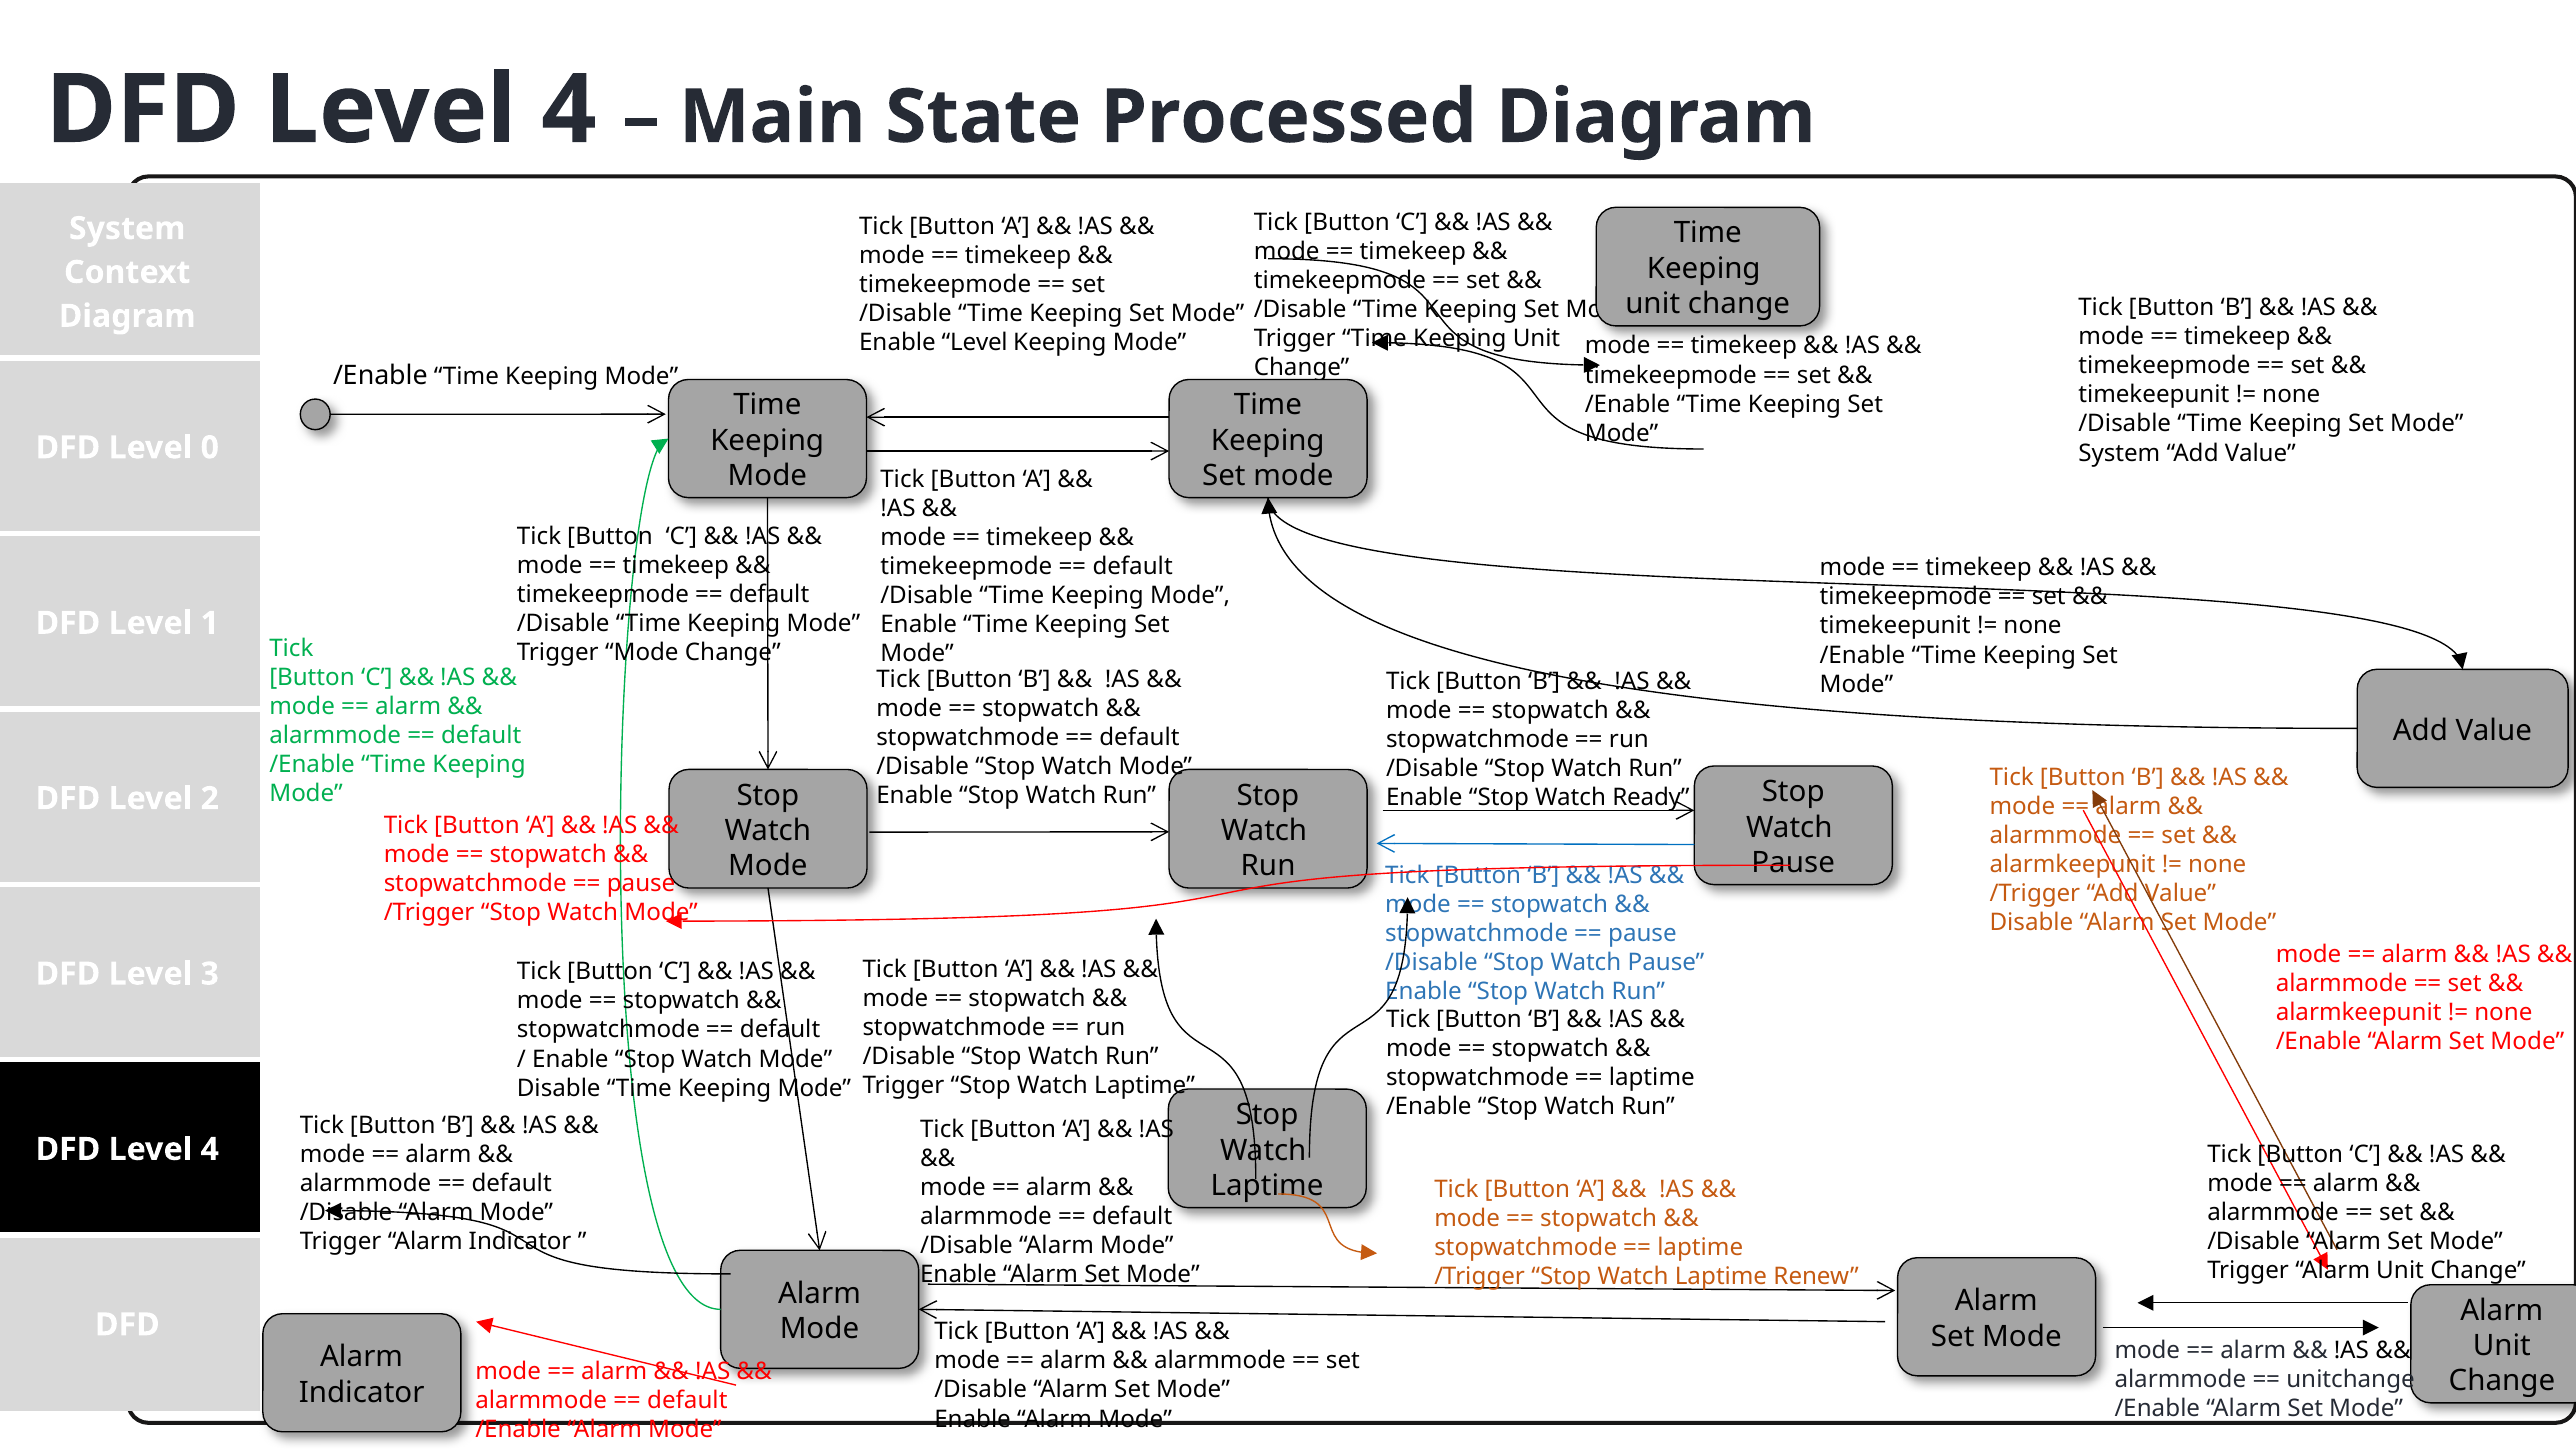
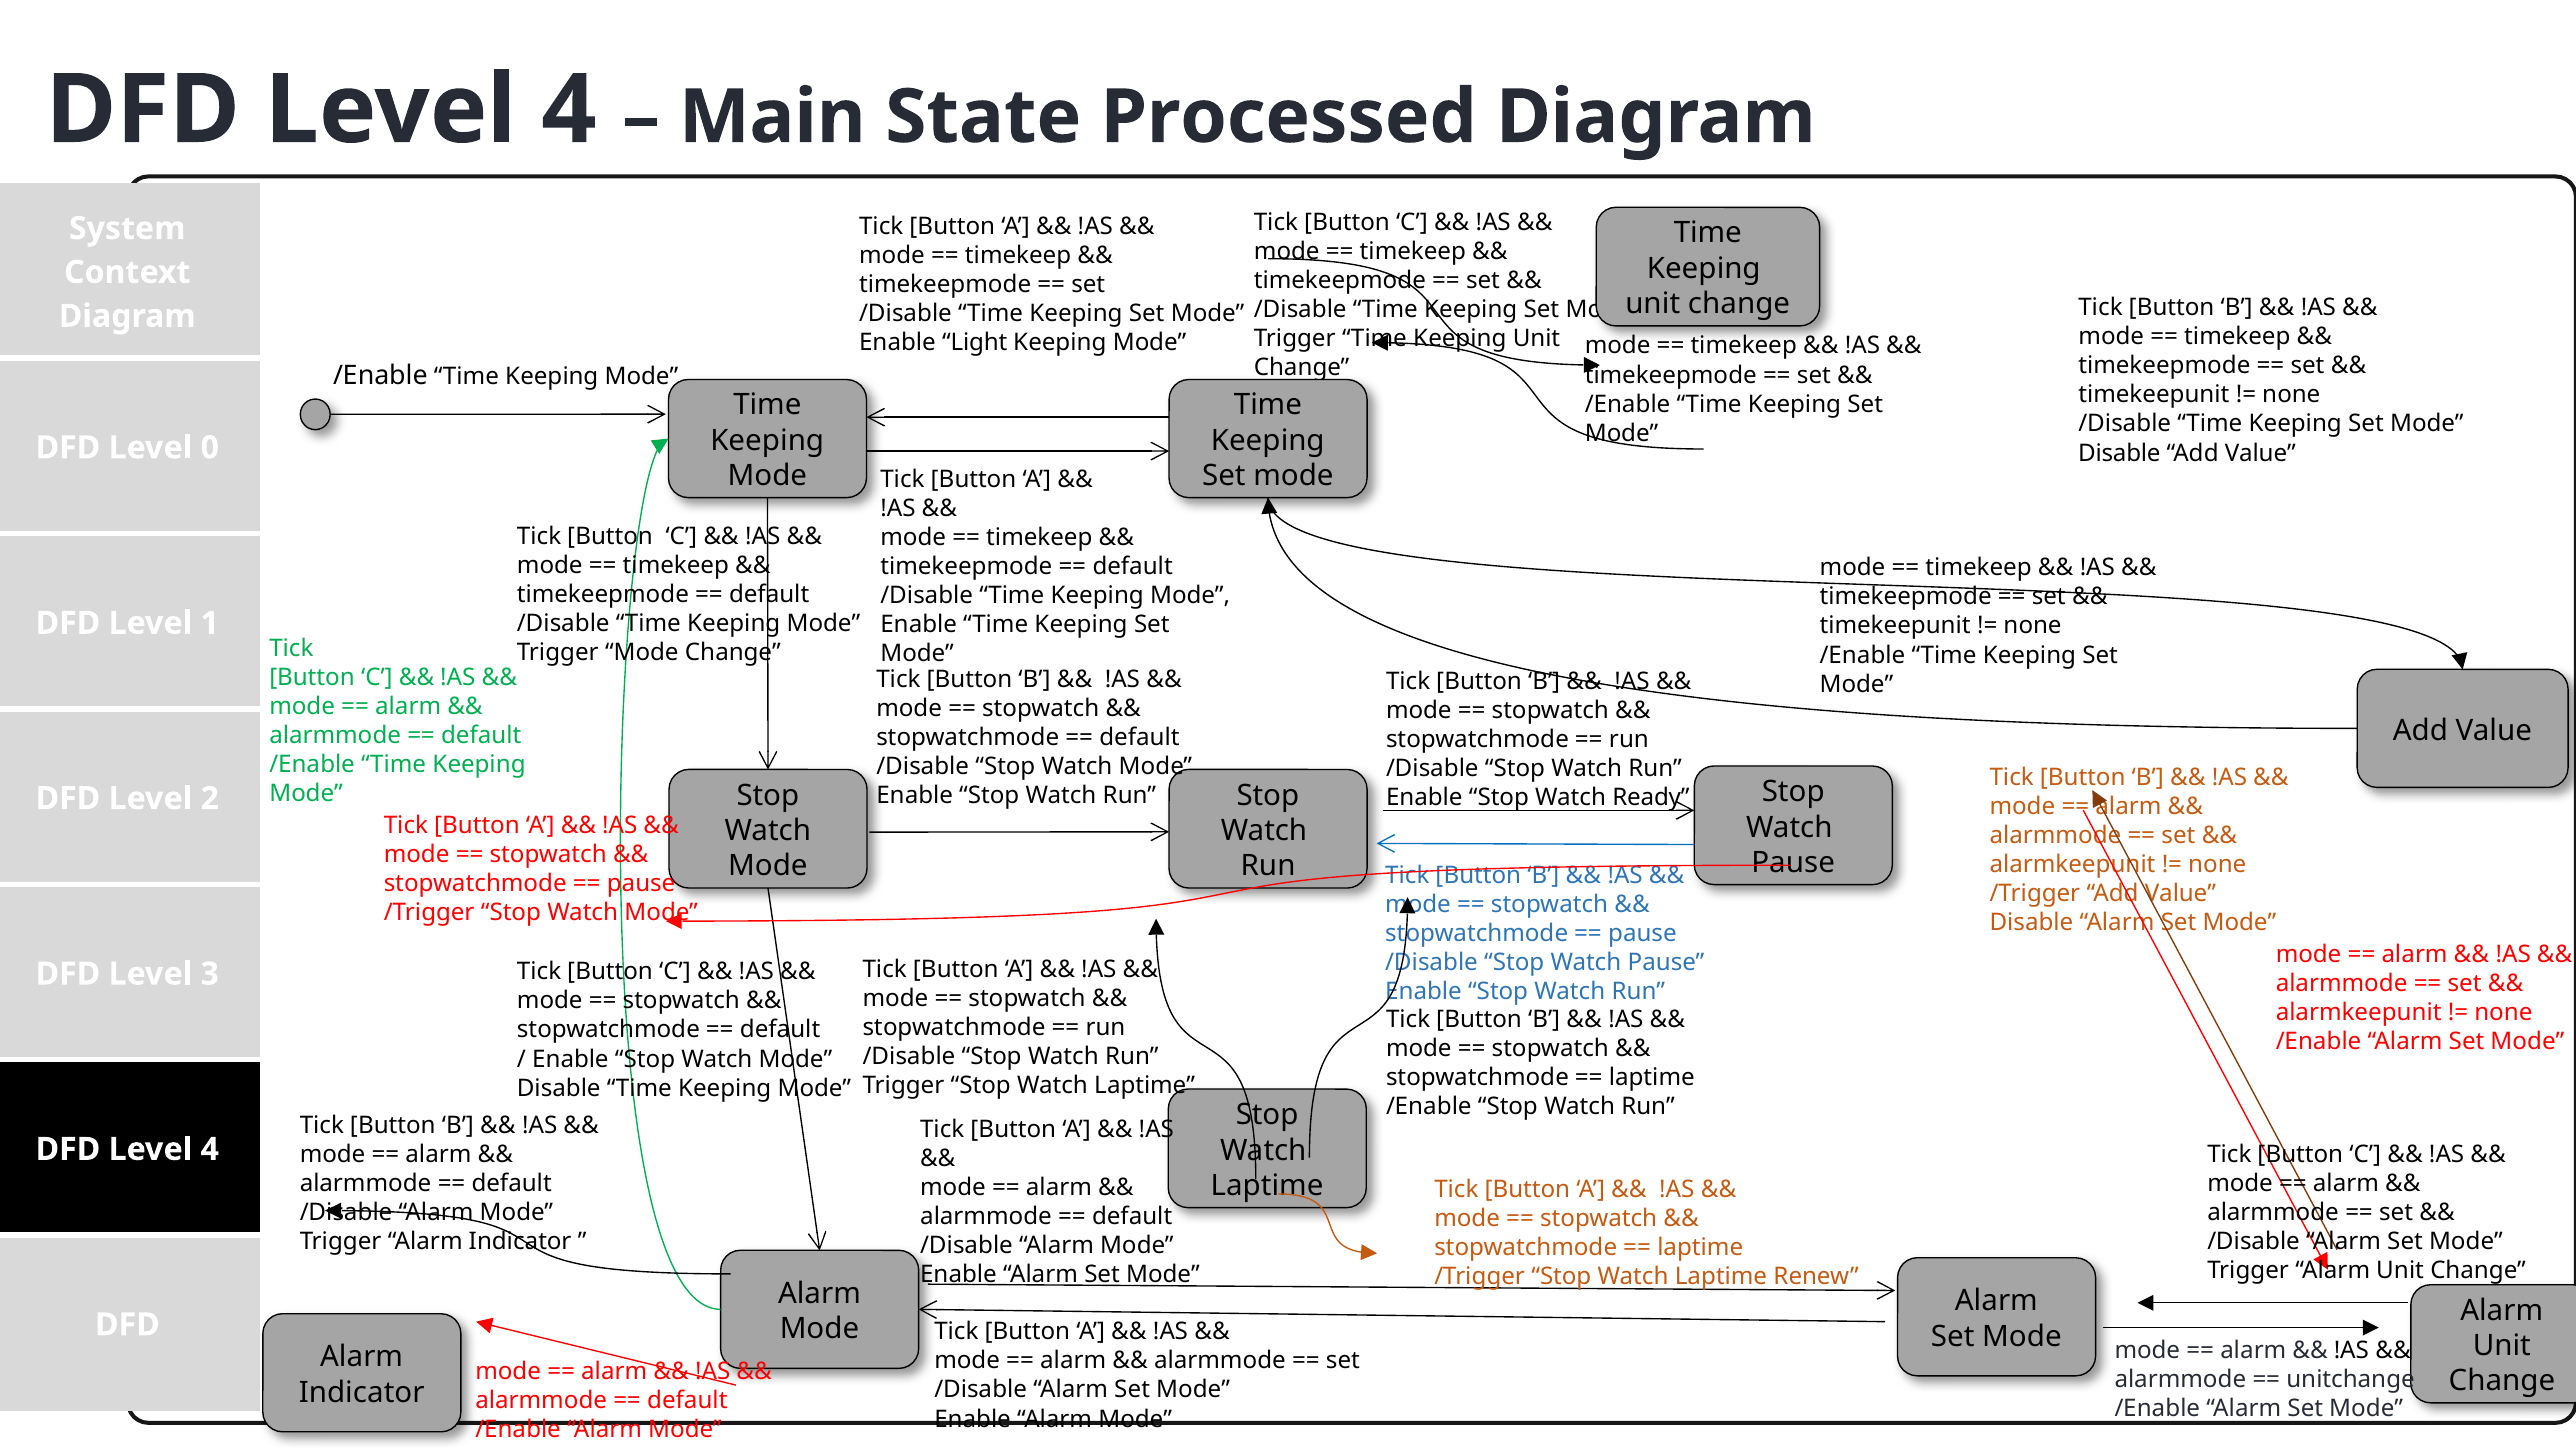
Enable Level: Level -> Light
System at (2119, 453): System -> Disable
